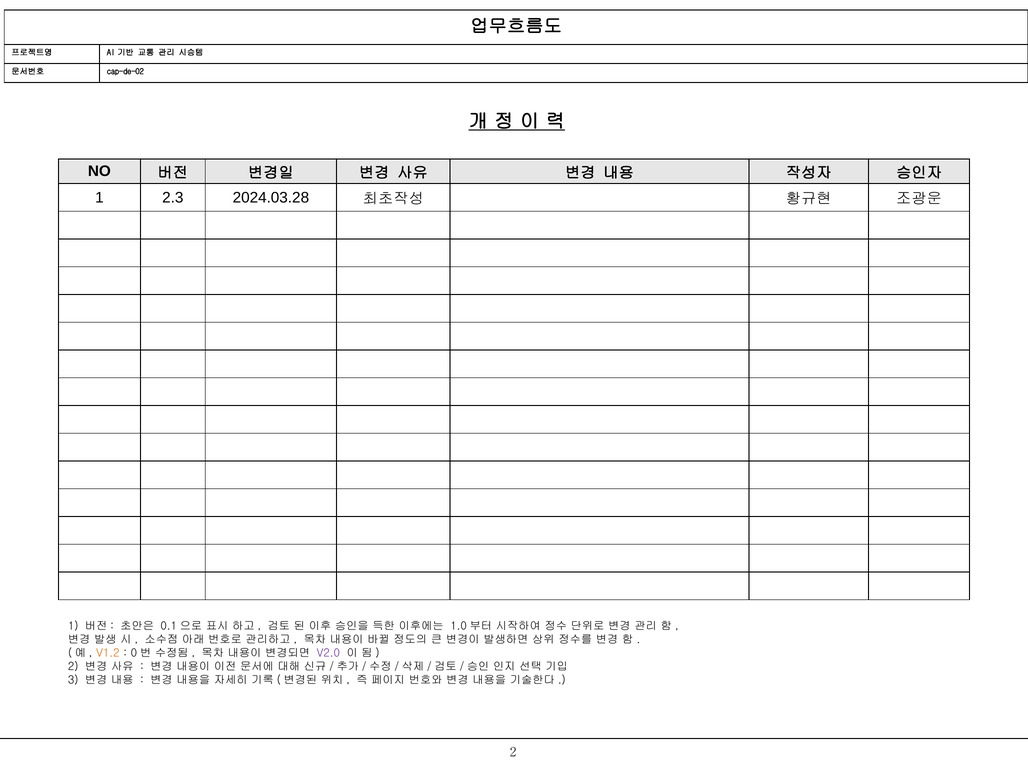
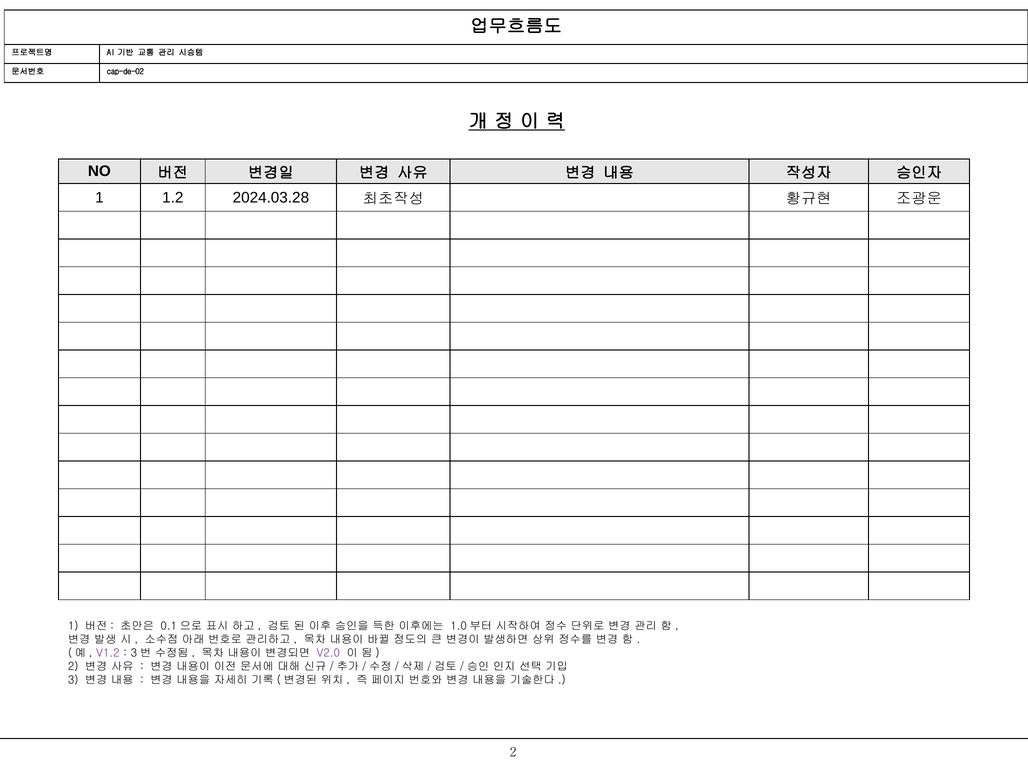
2.3: 2.3 -> 1.2
V1.2 colour: orange -> purple
0 at (134, 653): 0 -> 3
